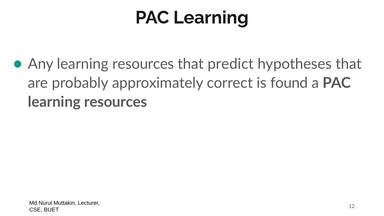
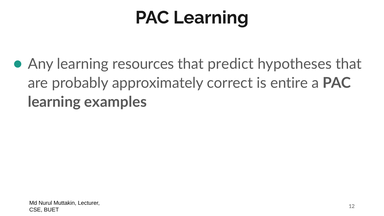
found: found -> entire
resources at (116, 102): resources -> examples
